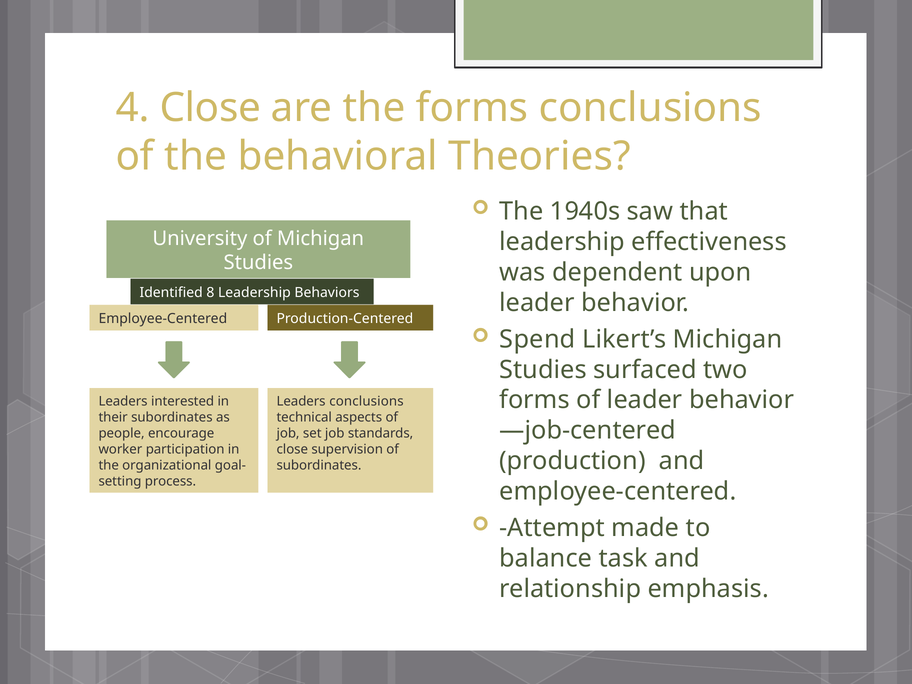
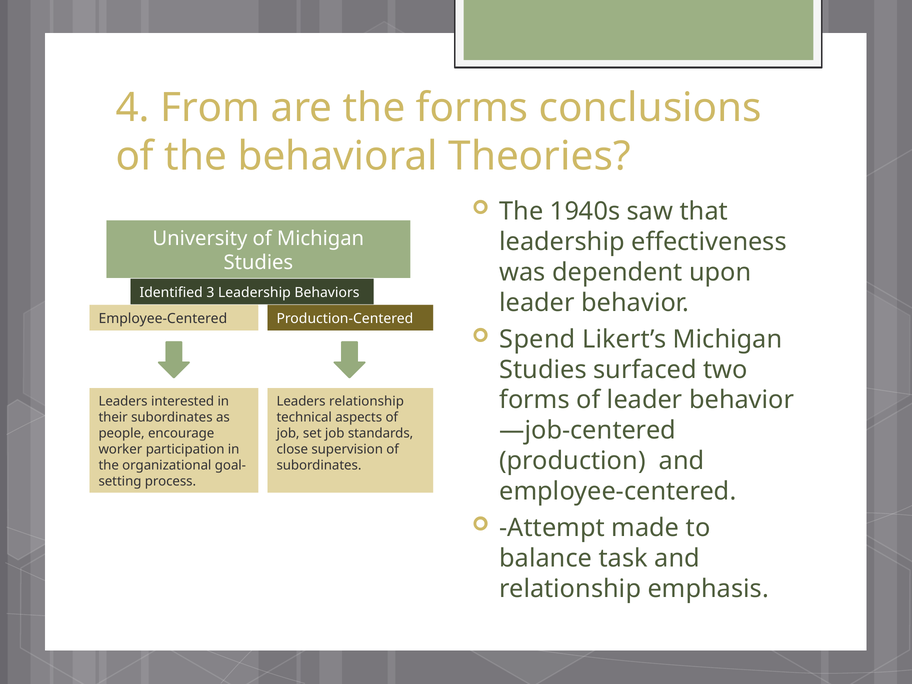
4 Close: Close -> From
8: 8 -> 3
Leaders conclusions: conclusions -> relationship
